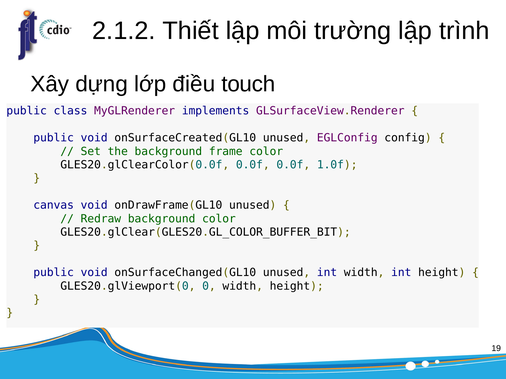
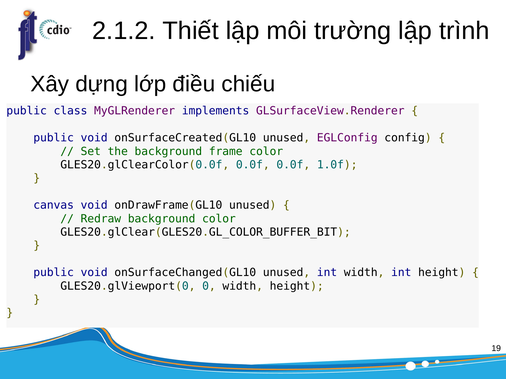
touch: touch -> chiếu
